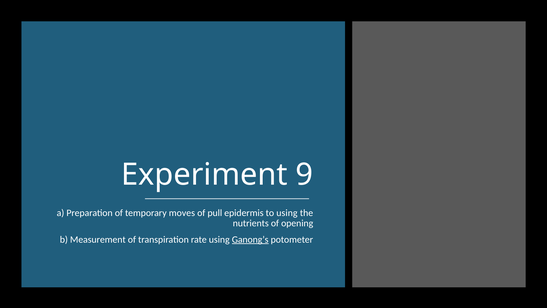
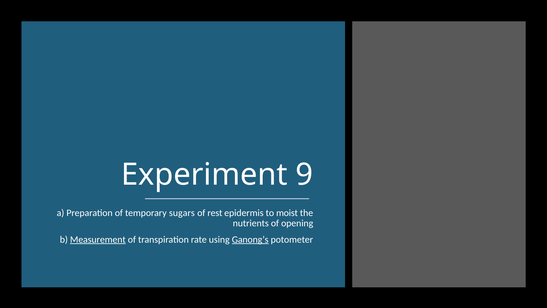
moves: moves -> sugars
pull: pull -> rest
to using: using -> moist
Measurement underline: none -> present
